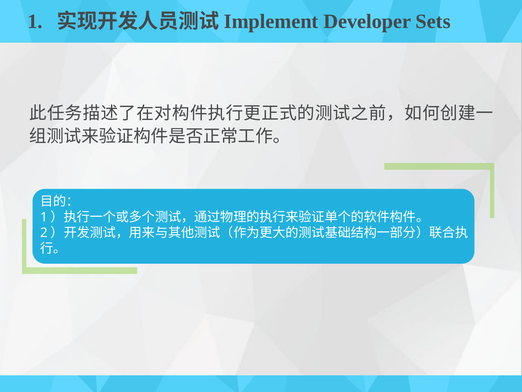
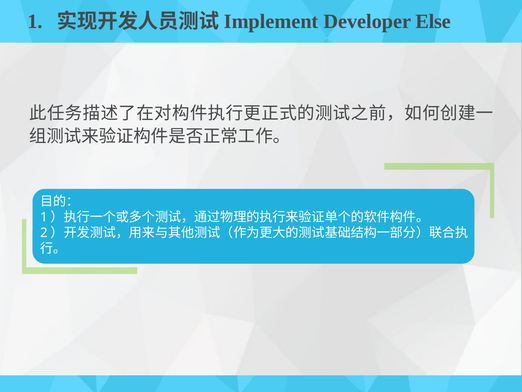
Sets: Sets -> Else
